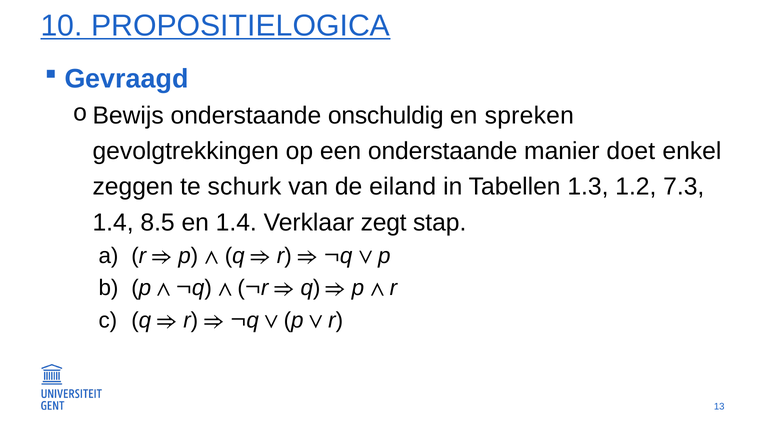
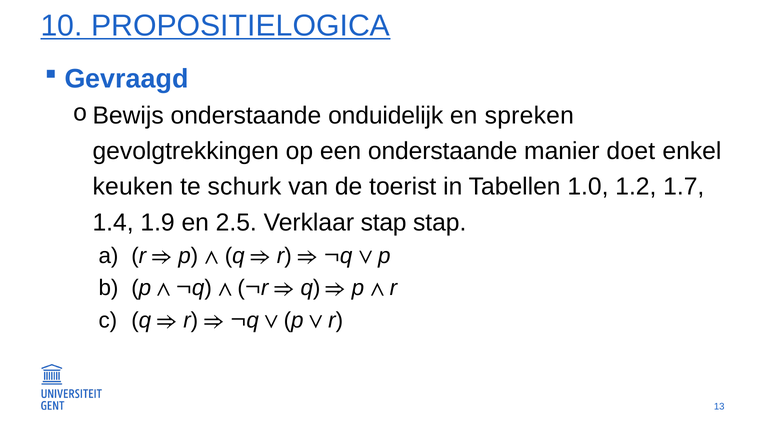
onschuldig: onschuldig -> onduidelijk
zeggen: zeggen -> keuken
eiland: eiland -> toerist
1.3: 1.3 -> 1.0
7.3: 7.3 -> 1.7
8.5: 8.5 -> 1.9
en 1.4: 1.4 -> 2.5
Verklaar zegt: zegt -> stap
